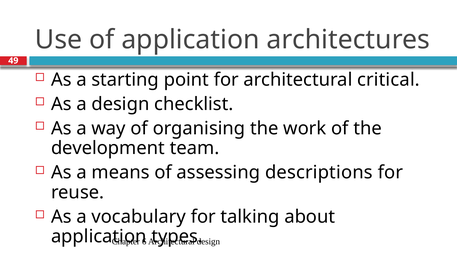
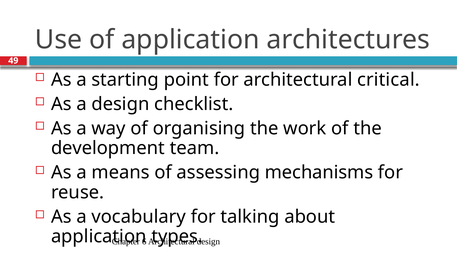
descriptions: descriptions -> mechanisms
